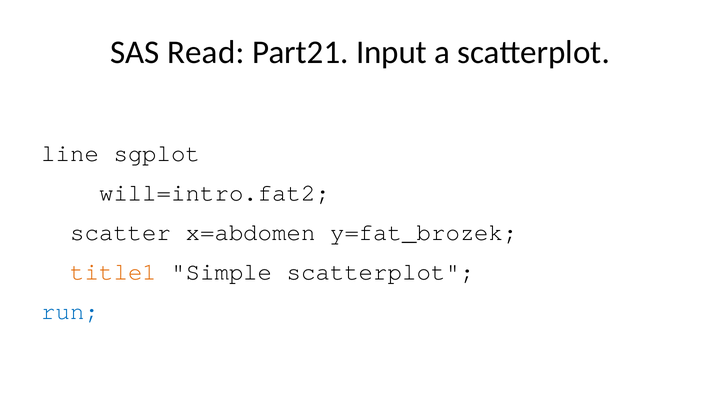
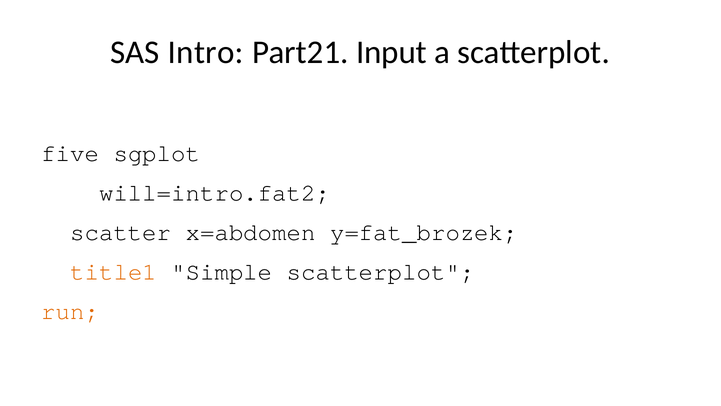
Read: Read -> Intro
line: line -> five
run colour: blue -> orange
